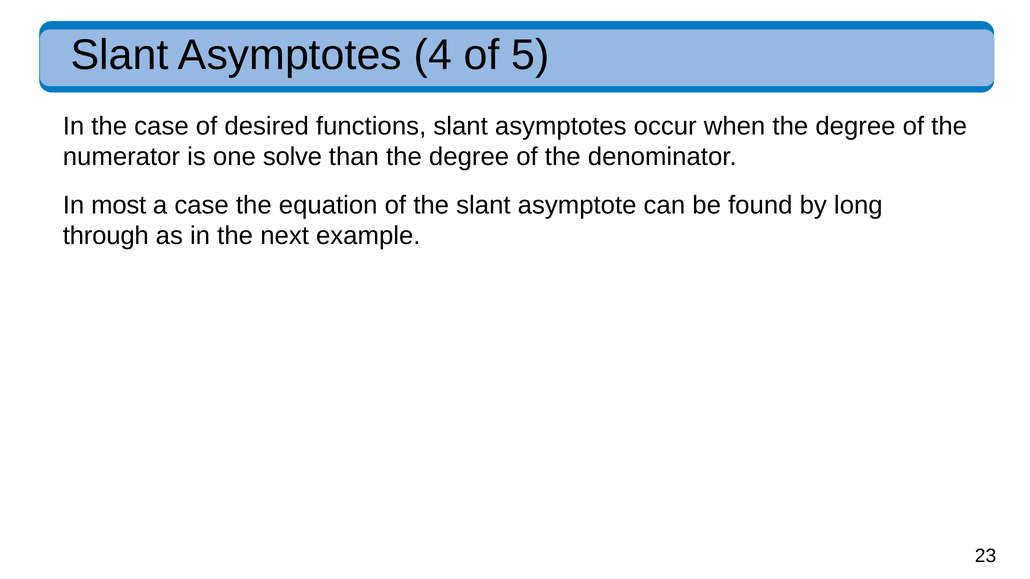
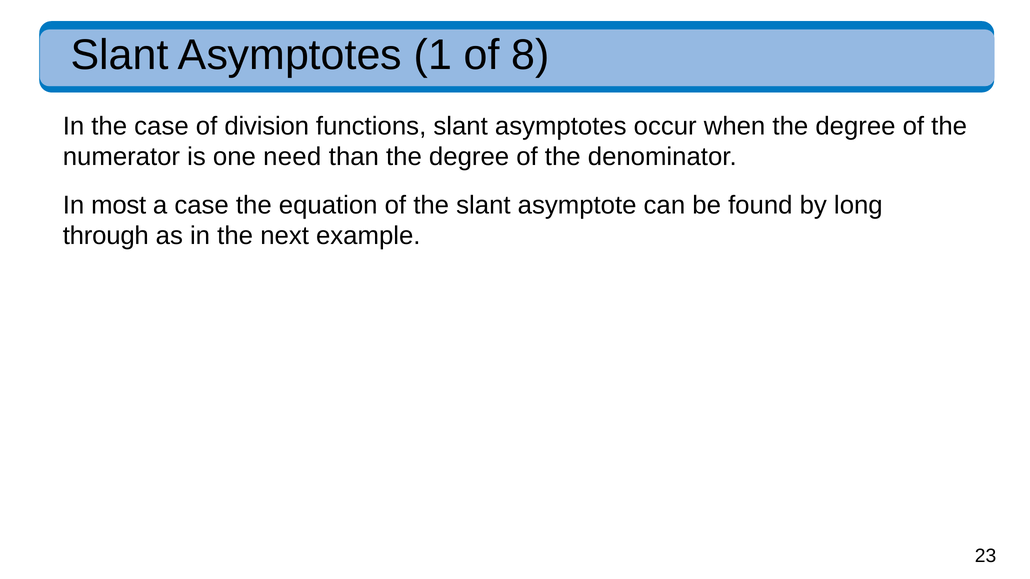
4: 4 -> 1
5: 5 -> 8
desired: desired -> division
solve: solve -> need
